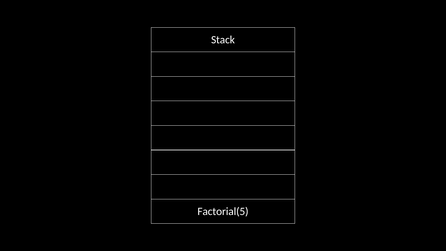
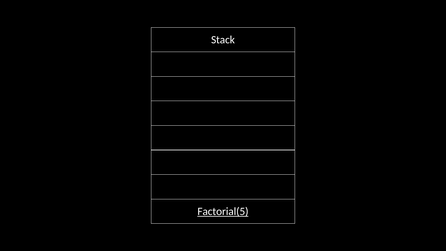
Factorial(5 underline: none -> present
